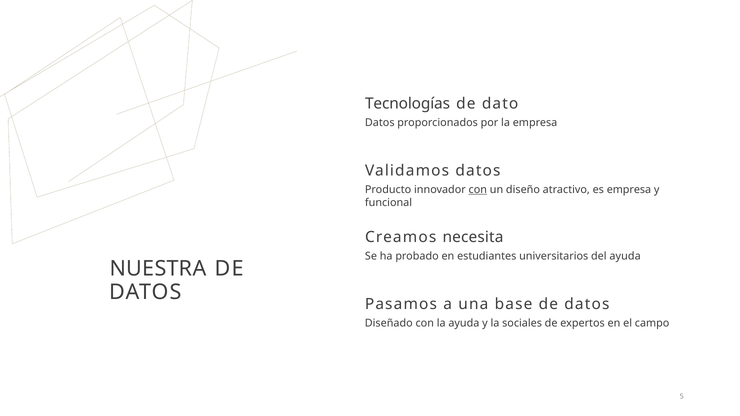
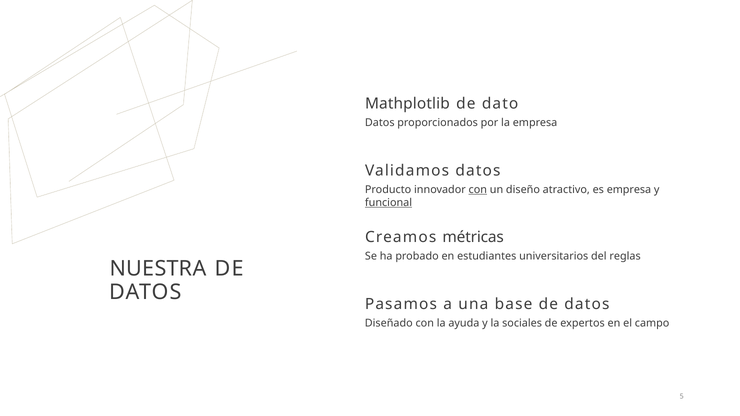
Tecnologías: Tecnologías -> Mathplotlib
funcional underline: none -> present
necesita: necesita -> métricas
del ayuda: ayuda -> reglas
